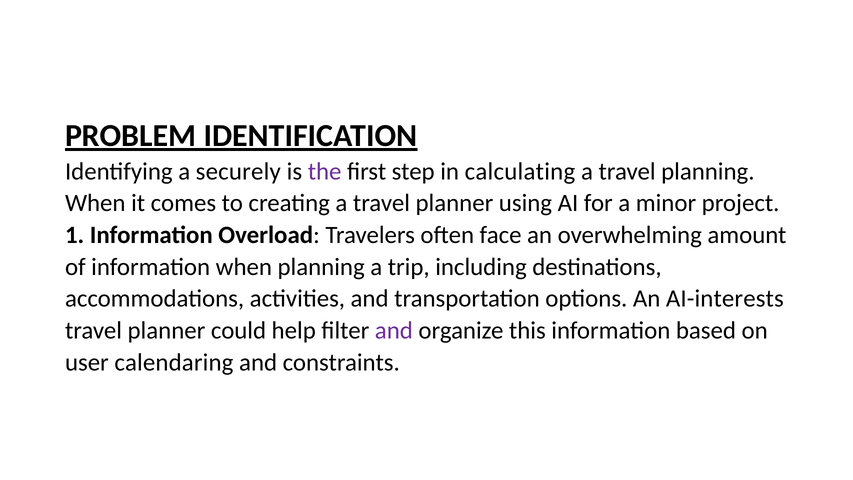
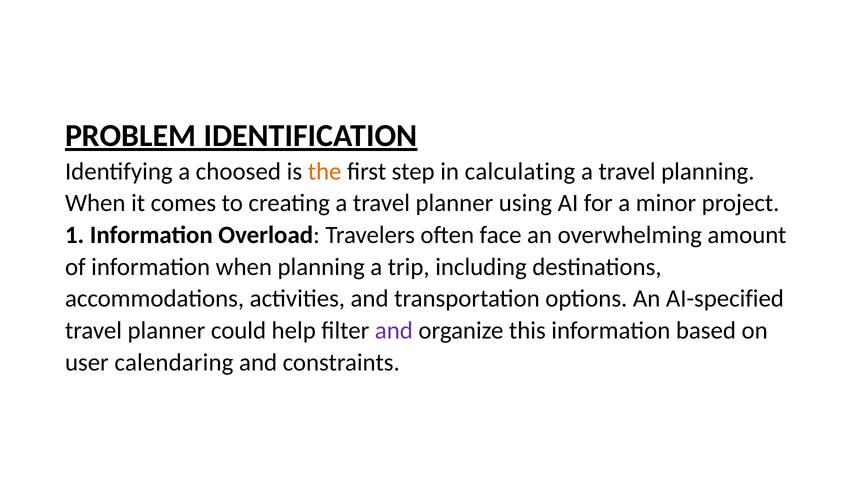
securely: securely -> choosed
the colour: purple -> orange
AI-interests: AI-interests -> AI-specified
